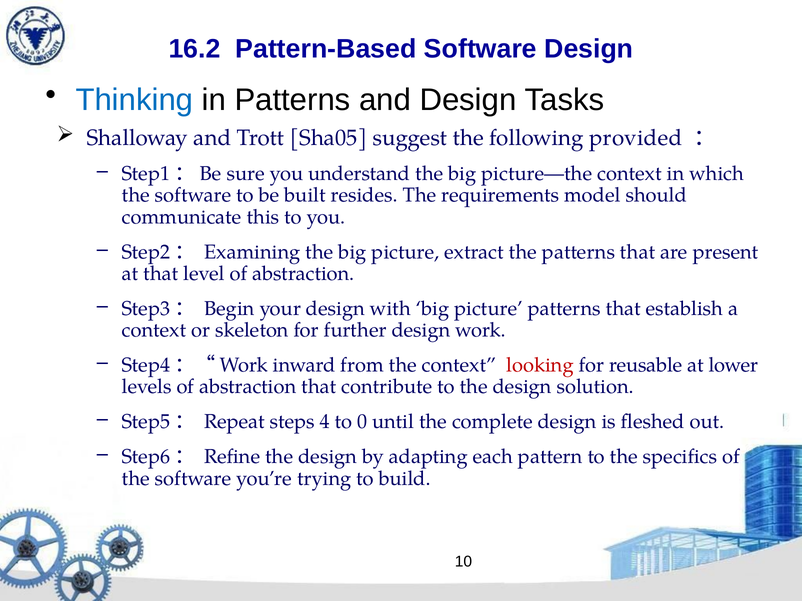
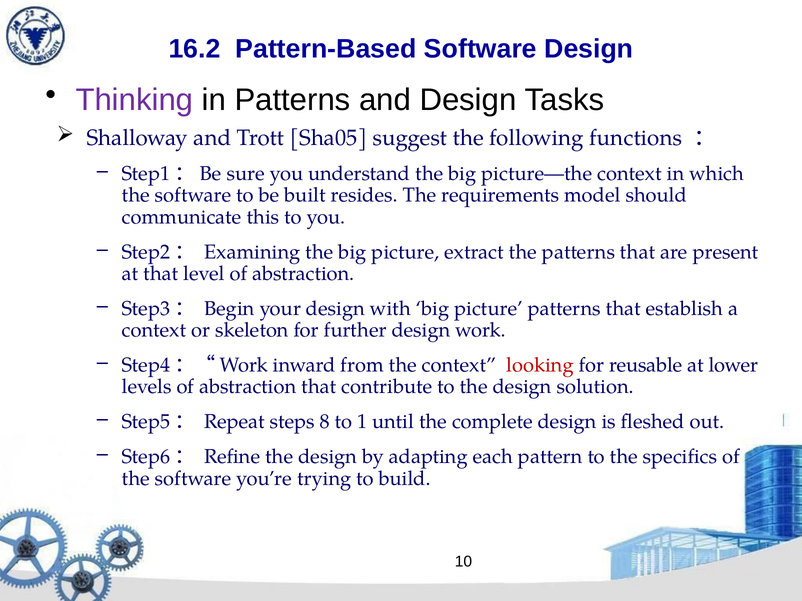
Thinking colour: blue -> purple
provided: provided -> functions
4: 4 -> 8
0: 0 -> 1
